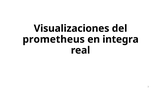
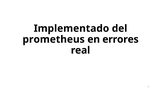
Visualizaciones: Visualizaciones -> Implementado
integra: integra -> errores
